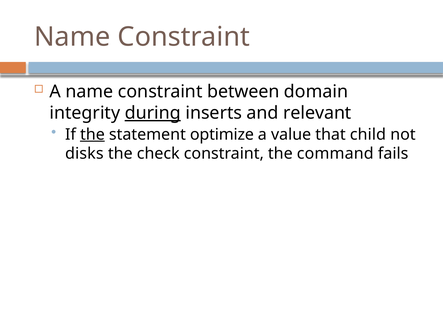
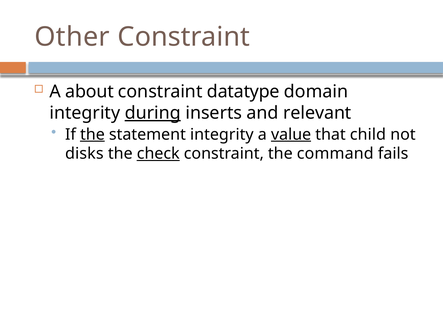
Name at (72, 37): Name -> Other
A name: name -> about
between: between -> datatype
statement optimize: optimize -> integrity
value underline: none -> present
check underline: none -> present
